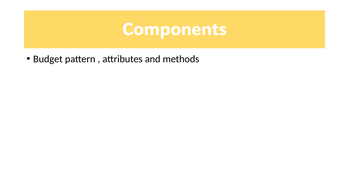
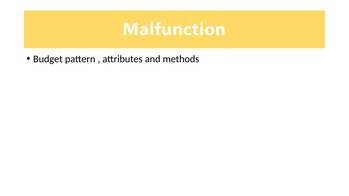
Components: Components -> Malfunction
